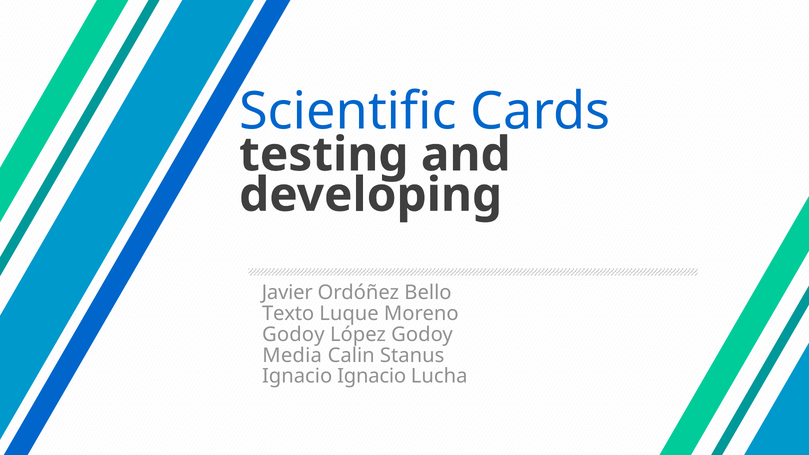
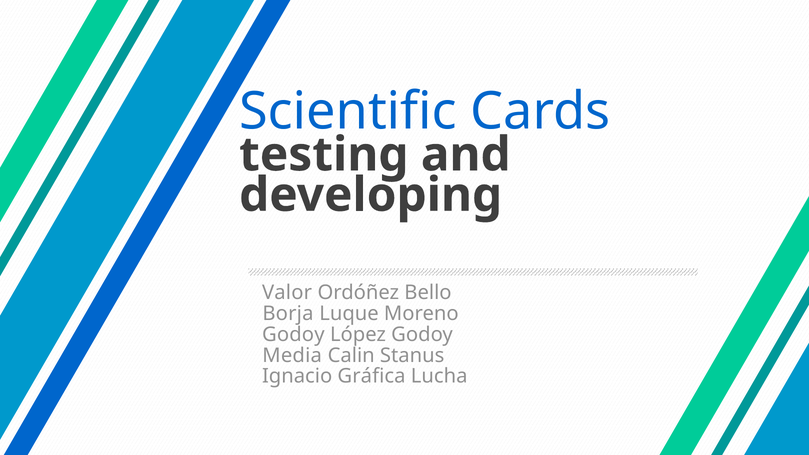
Javier: Javier -> Valor
Texto: Texto -> Borja
Ignacio Ignacio: Ignacio -> Gráfica
